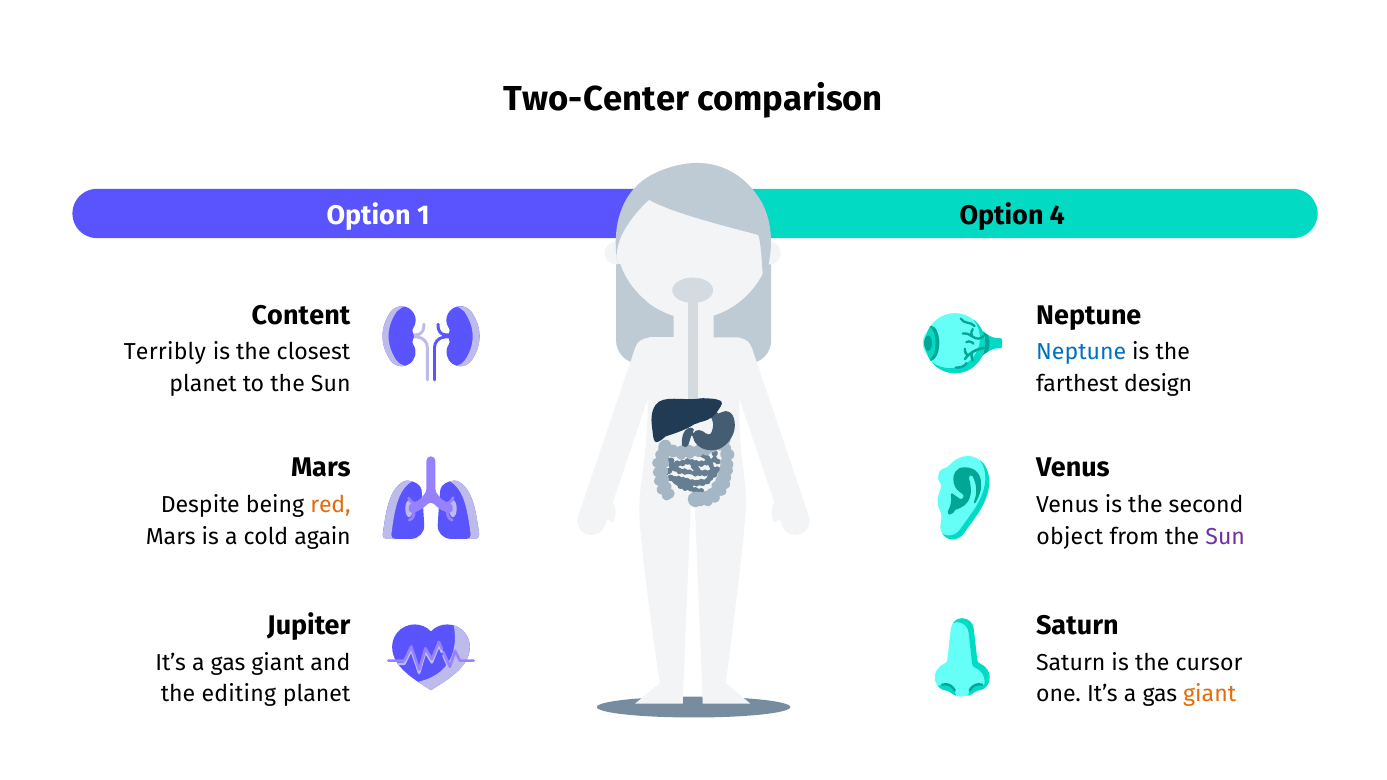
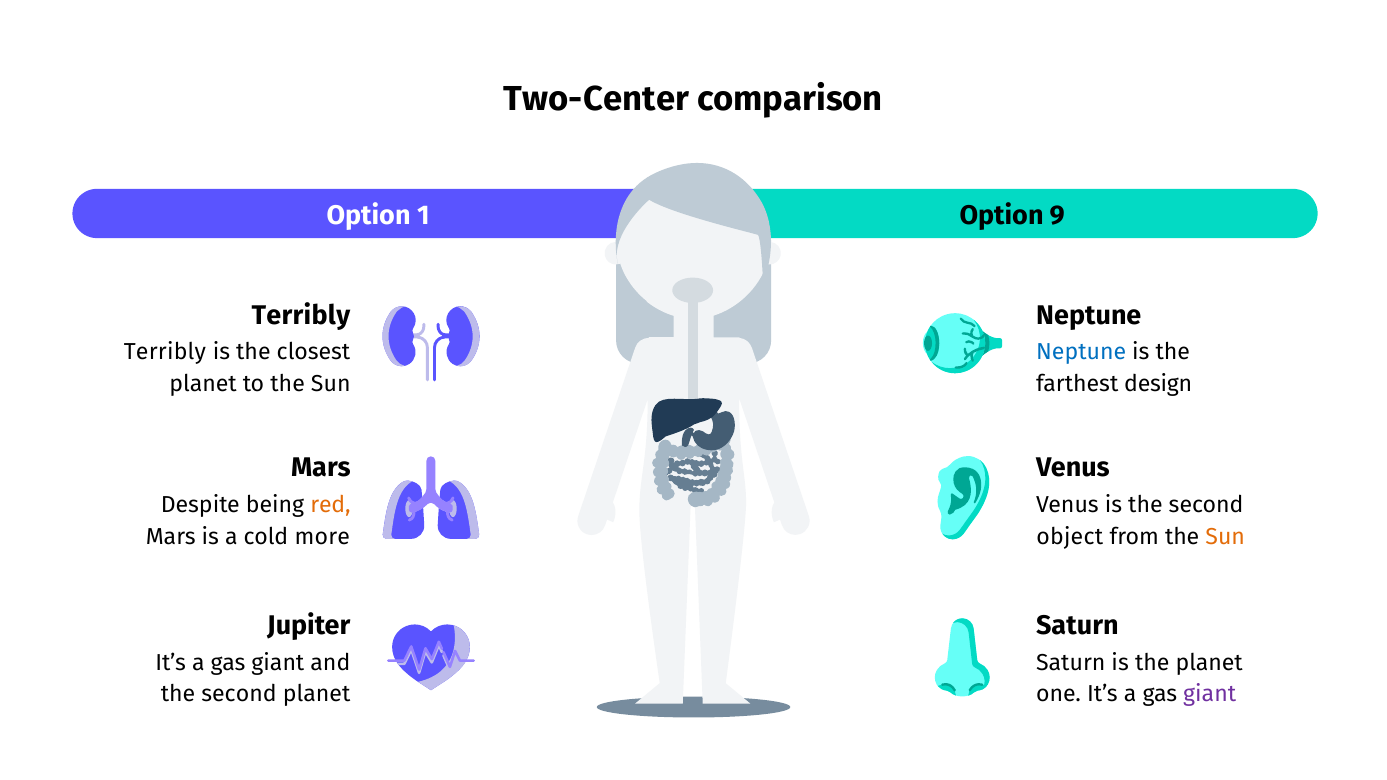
4: 4 -> 9
Content at (301, 315): Content -> Terribly
again: again -> more
Sun at (1225, 537) colour: purple -> orange
the cursor: cursor -> planet
editing at (239, 695): editing -> second
giant at (1210, 695) colour: orange -> purple
